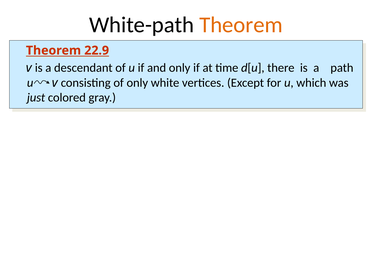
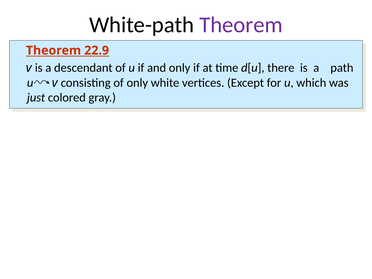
Theorem at (241, 25) colour: orange -> purple
